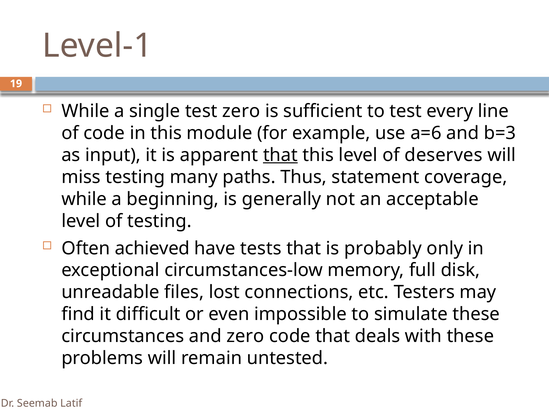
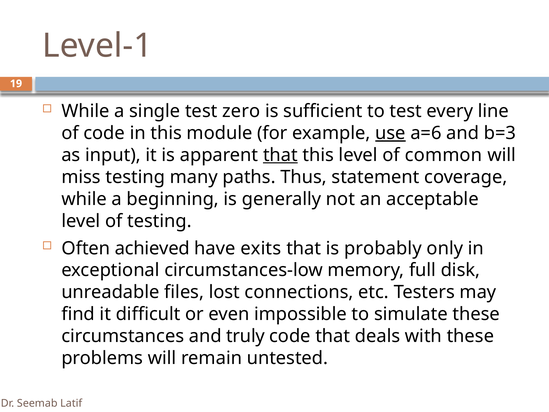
use underline: none -> present
deserves: deserves -> common
tests: tests -> exits
and zero: zero -> truly
